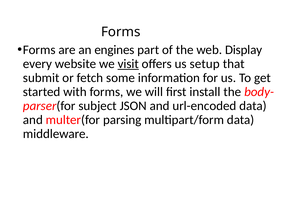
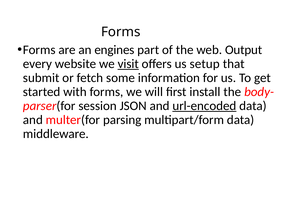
Display: Display -> Output
subject: subject -> session
url-encoded underline: none -> present
